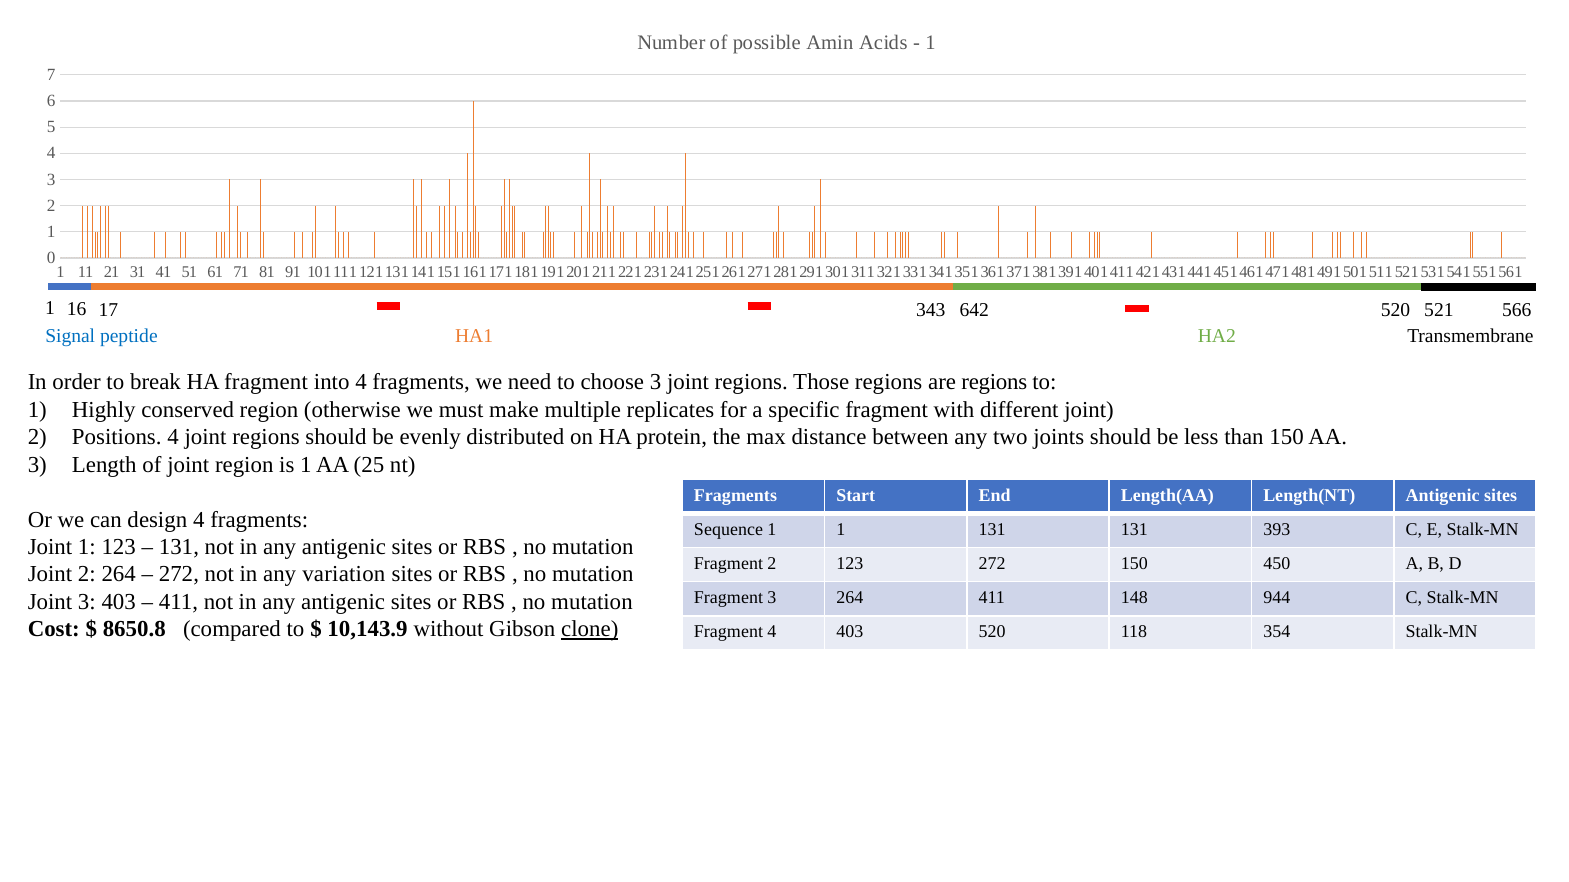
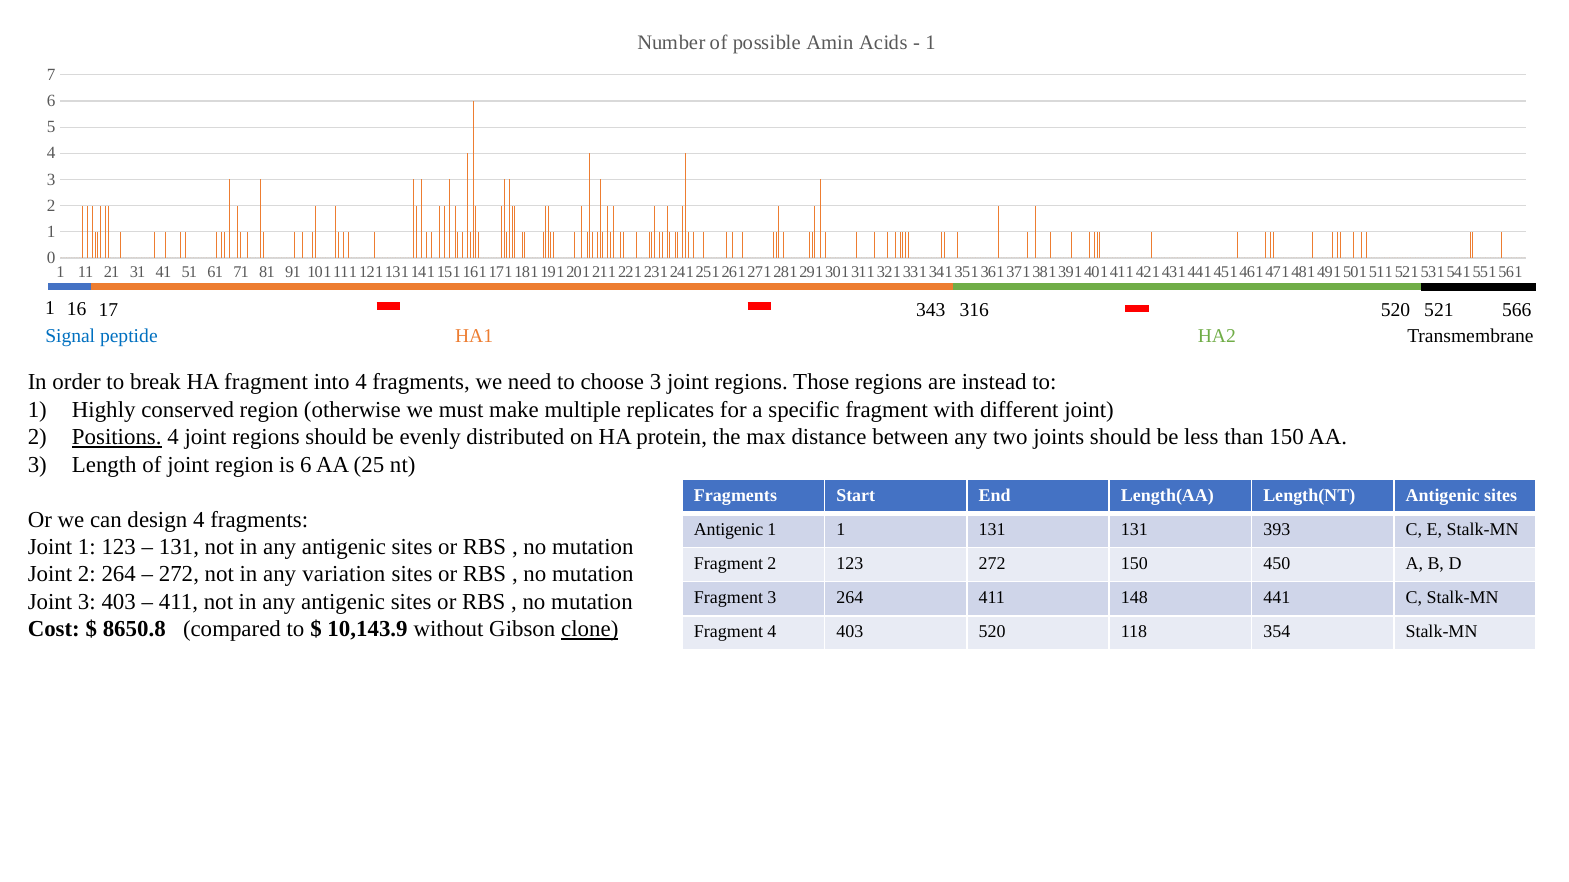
642: 642 -> 316
are regions: regions -> instead
Positions underline: none -> present
is 1: 1 -> 6
Sequence at (728, 530): Sequence -> Antigenic
944: 944 -> 441
